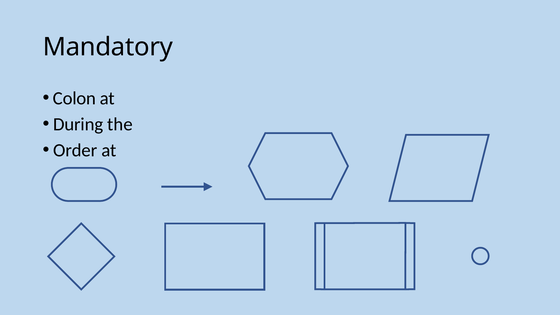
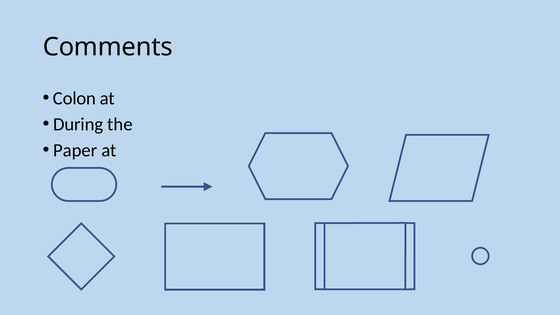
Mandatory: Mandatory -> Comments
Order: Order -> Paper
